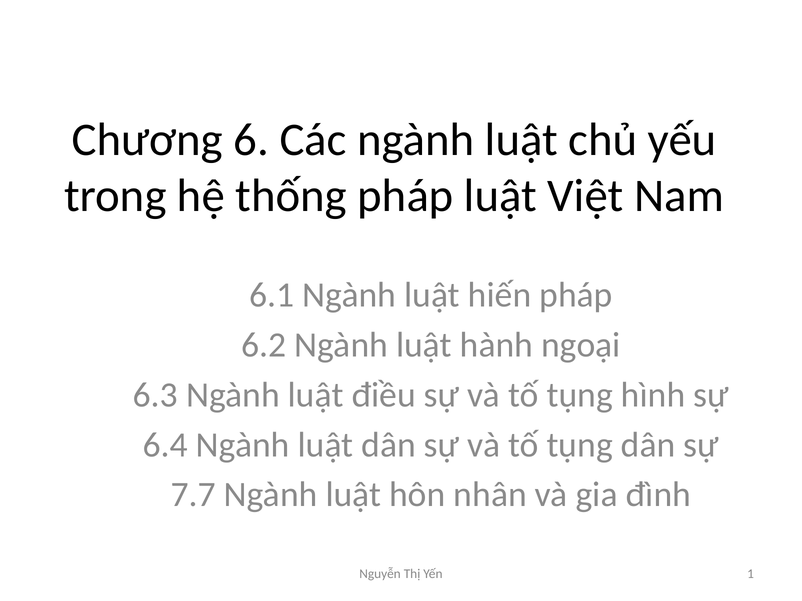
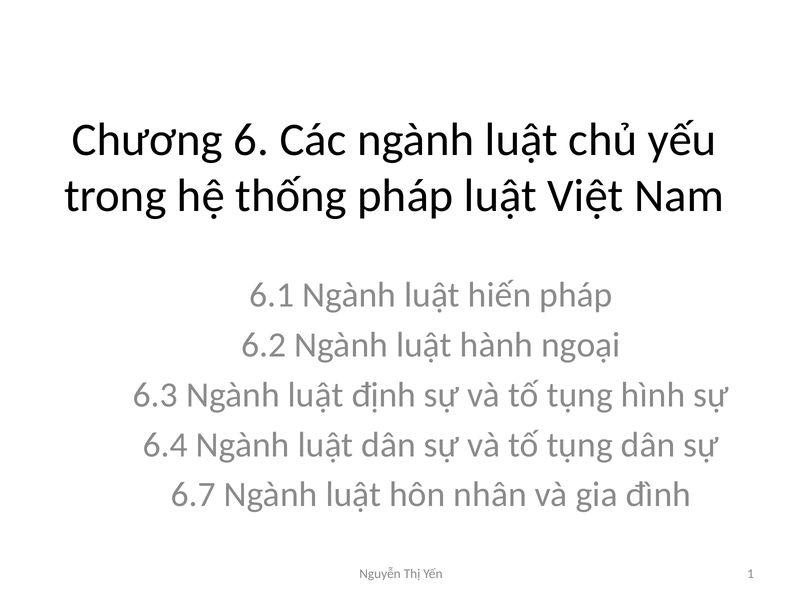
điều: điều -> định
7.7: 7.7 -> 6.7
